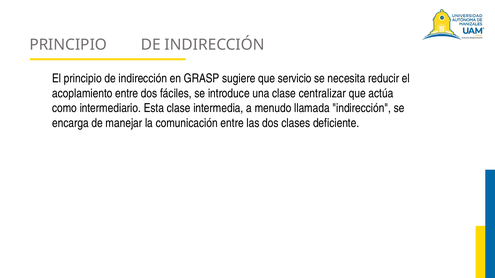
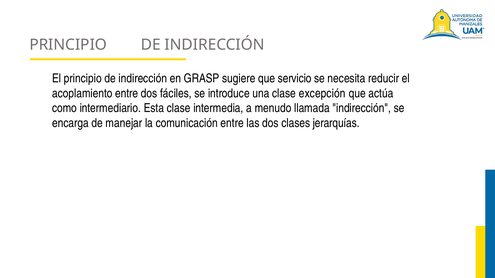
centralizar: centralizar -> excepción
deficiente: deficiente -> jerarquías
